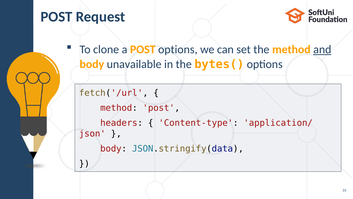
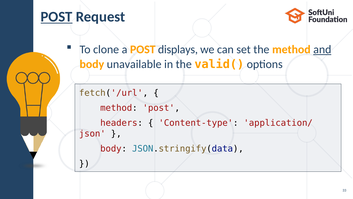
POST at (57, 17) underline: none -> present
POST options: options -> displays
bytes(: bytes( -> valid(
